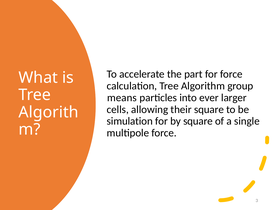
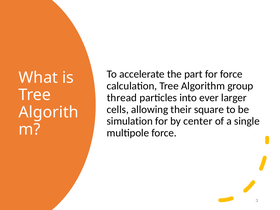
means: means -> thread
by square: square -> center
